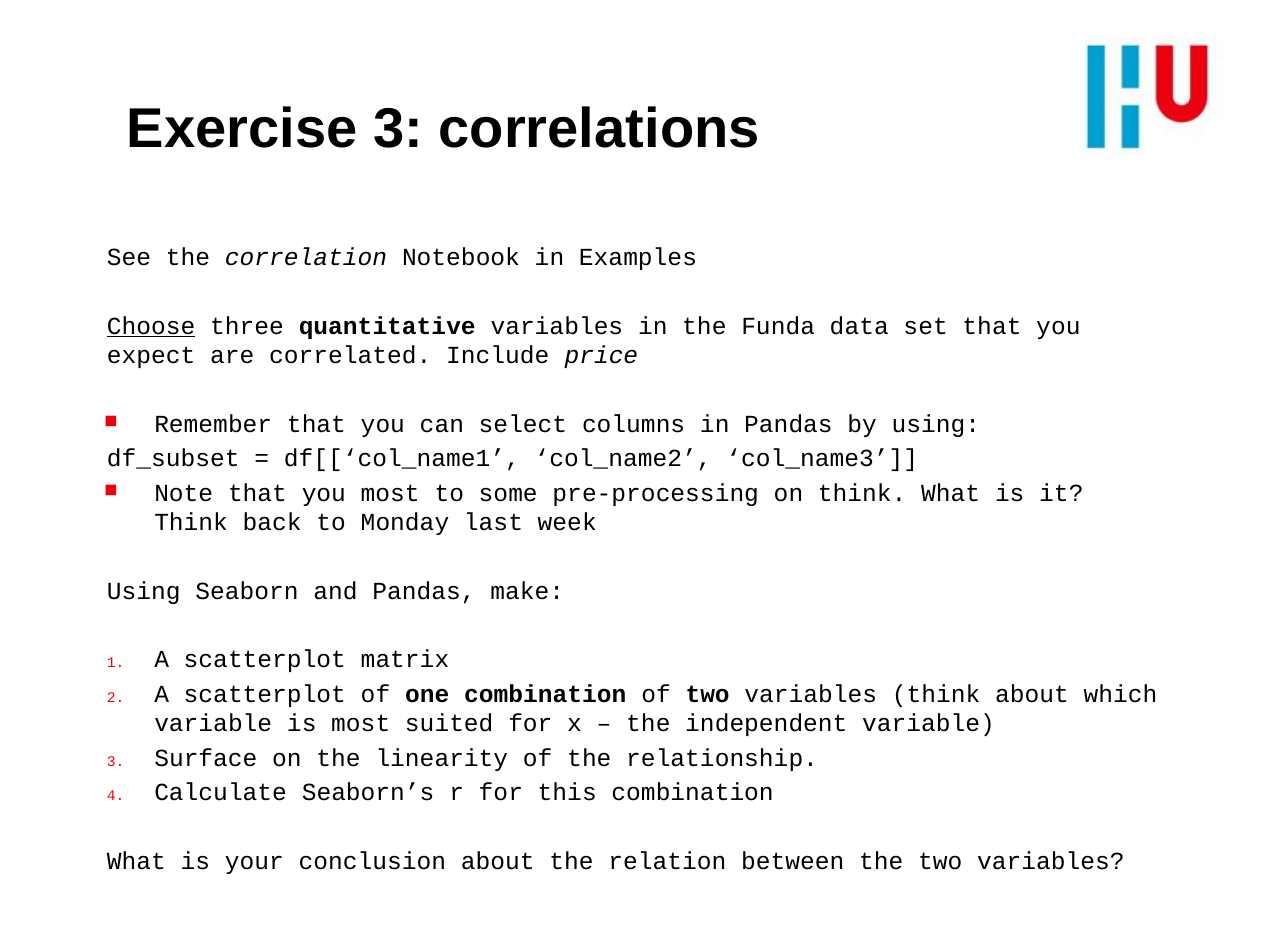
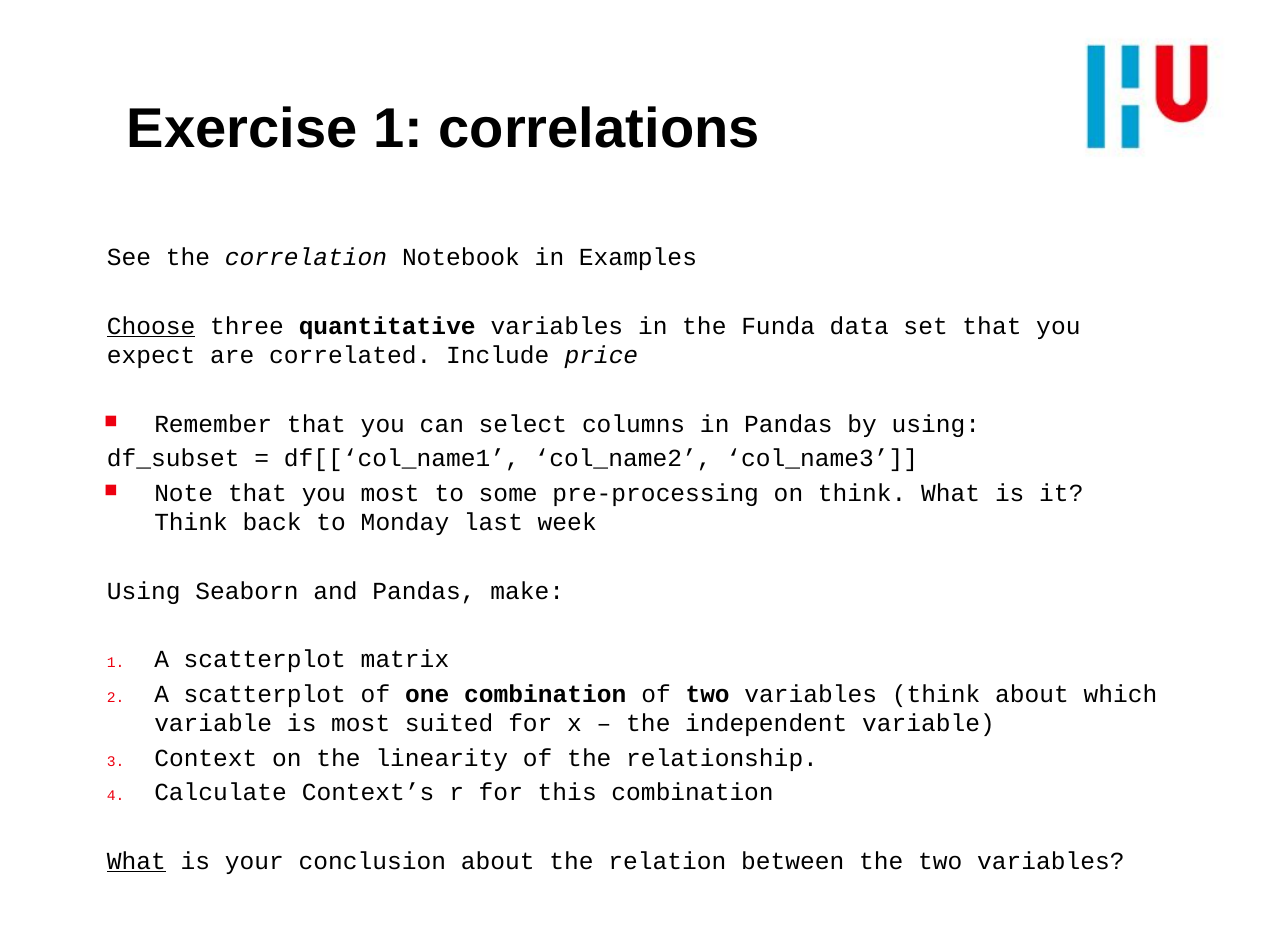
Exercise 3: 3 -> 1
Surface: Surface -> Context
Seaborn’s: Seaborn’s -> Context’s
What at (136, 862) underline: none -> present
